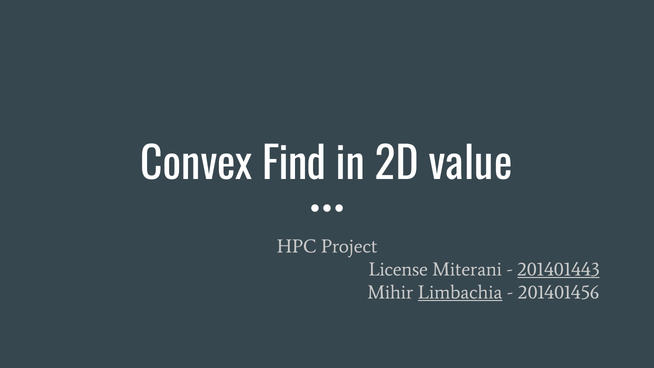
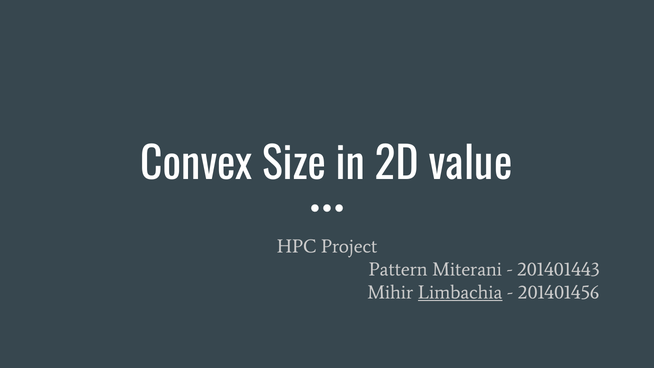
Find: Find -> Size
License: License -> Pattern
201401443 underline: present -> none
